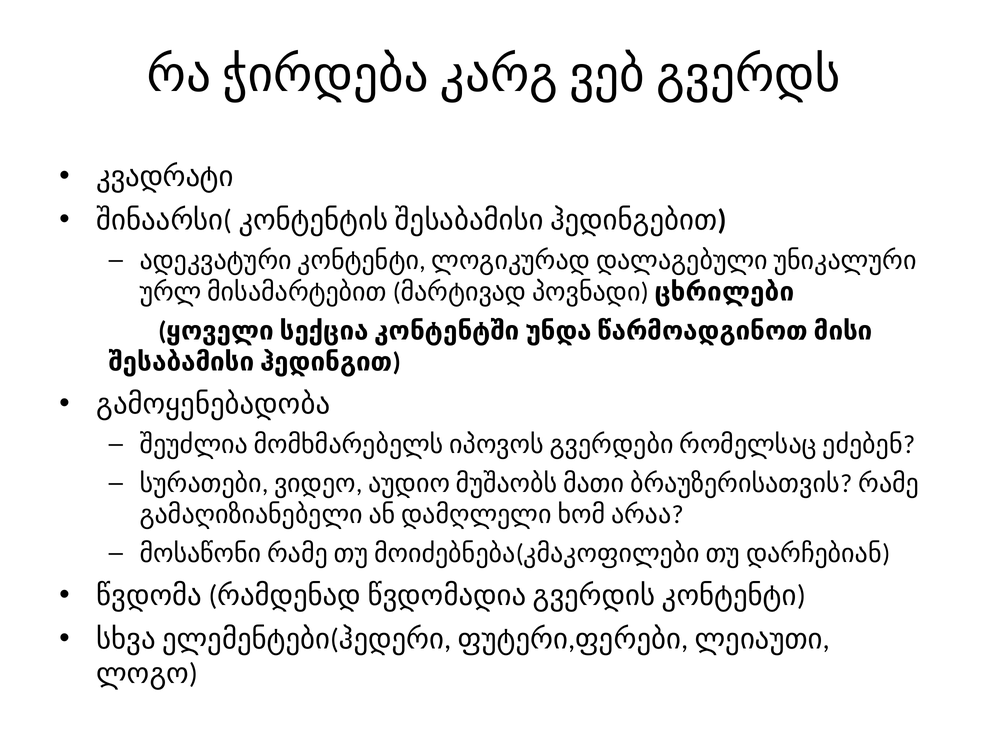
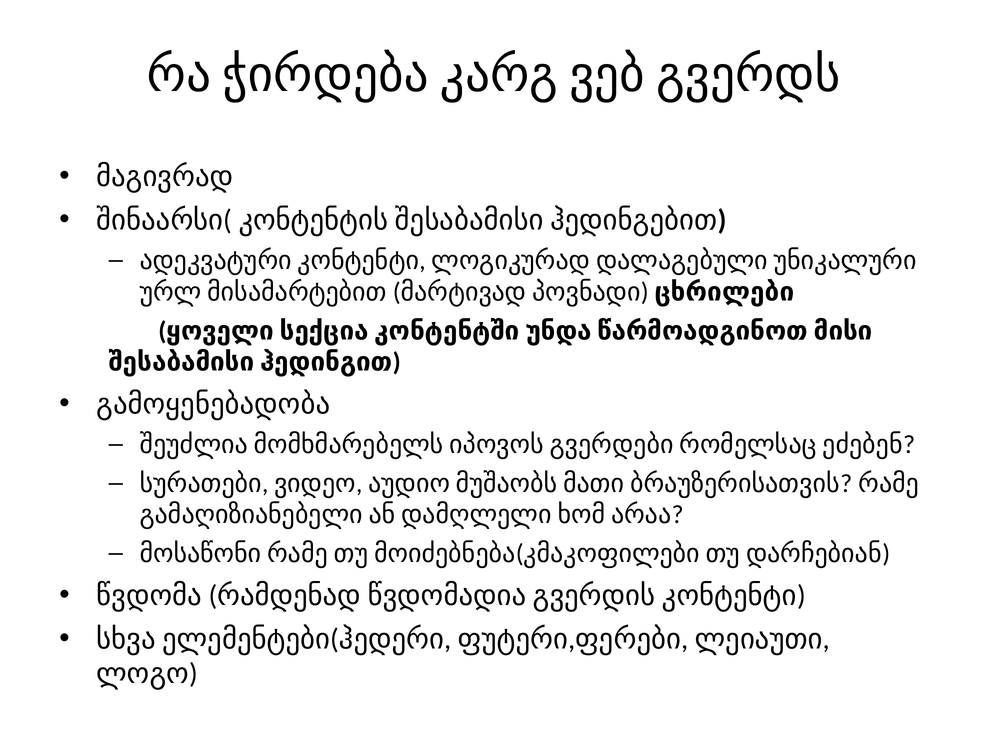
კვადრატი: კვადრატი -> მაგივრად
